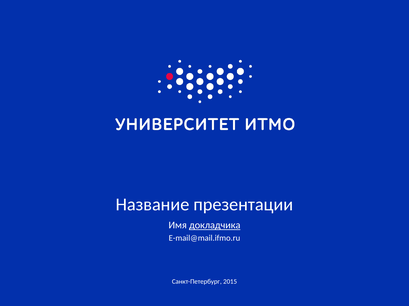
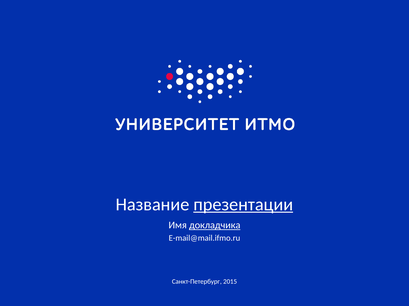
презентации underline: none -> present
